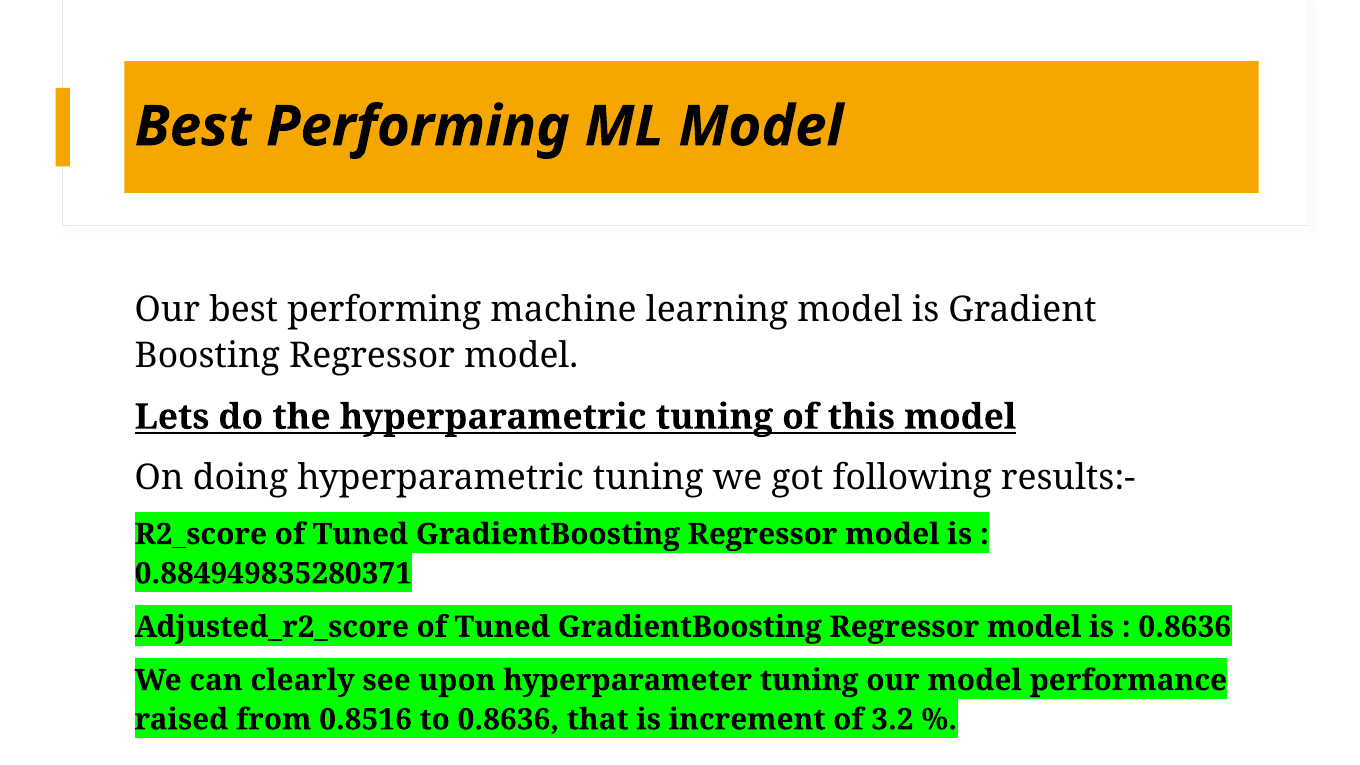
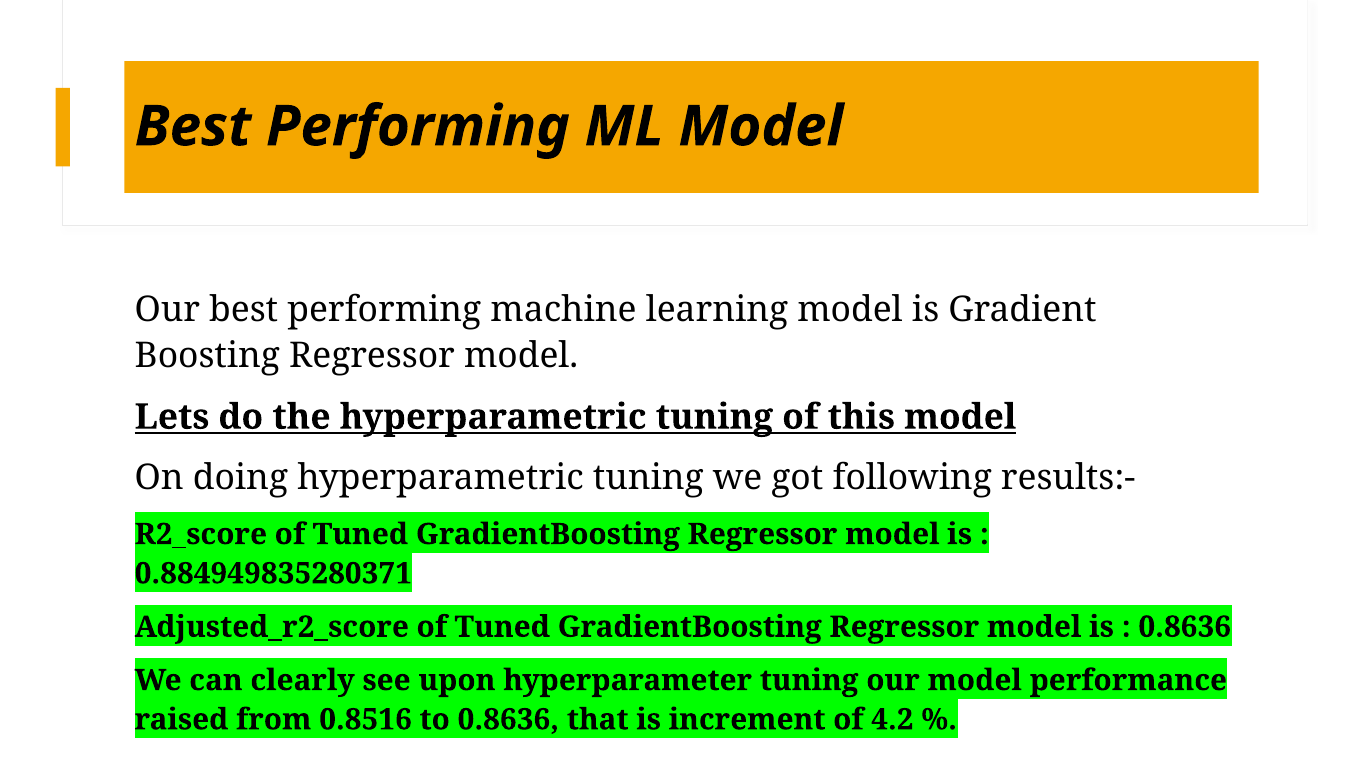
3.2: 3.2 -> 4.2
